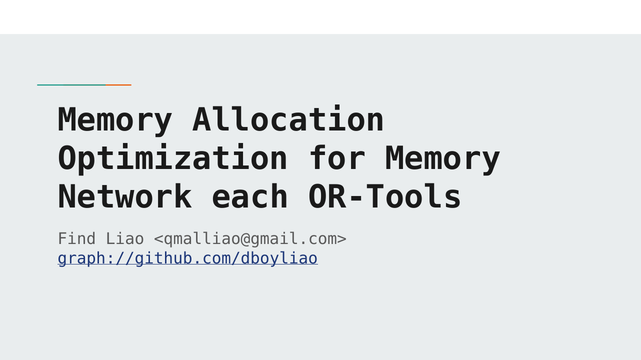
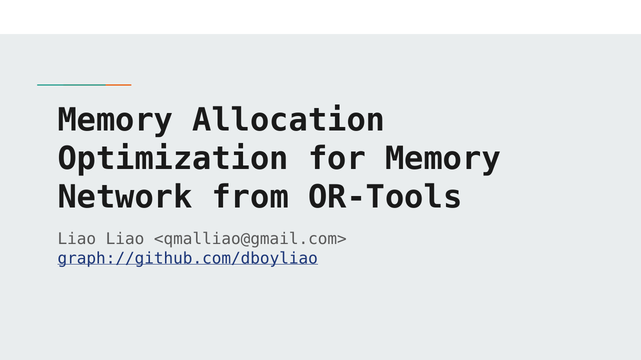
each: each -> from
Find at (77, 240): Find -> Liao
